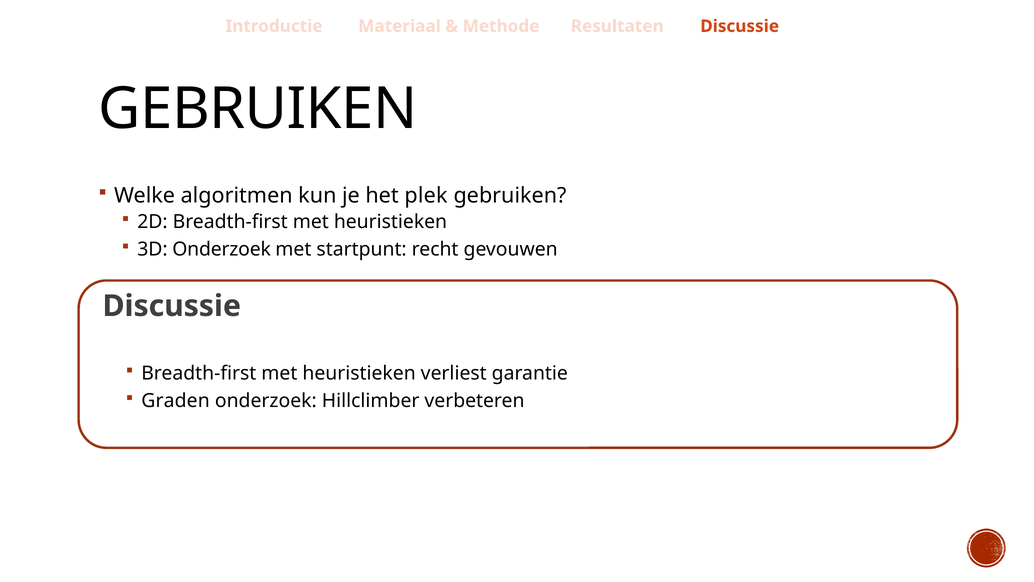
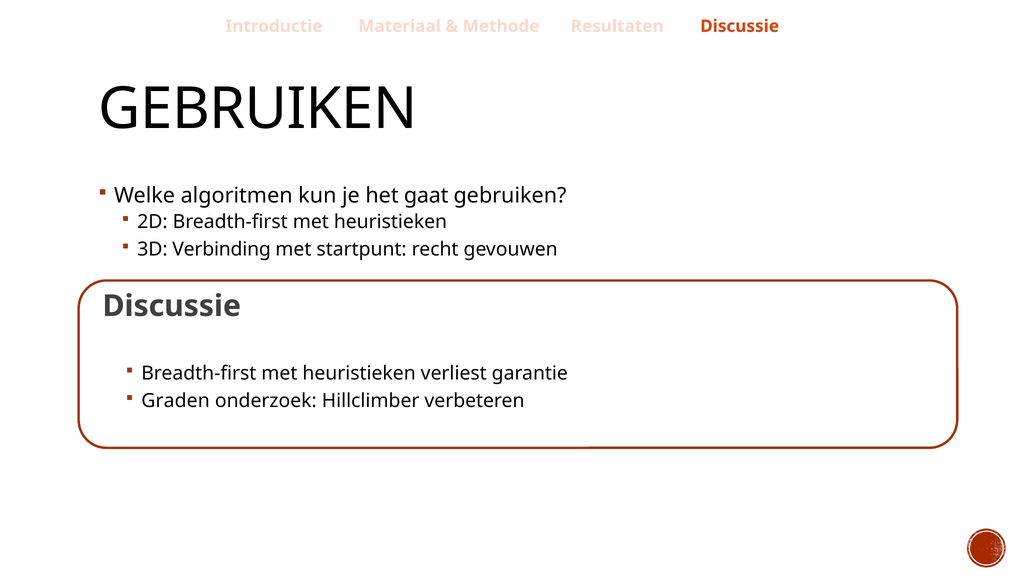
plek: plek -> gaat
3D Onderzoek: Onderzoek -> Verbinding
